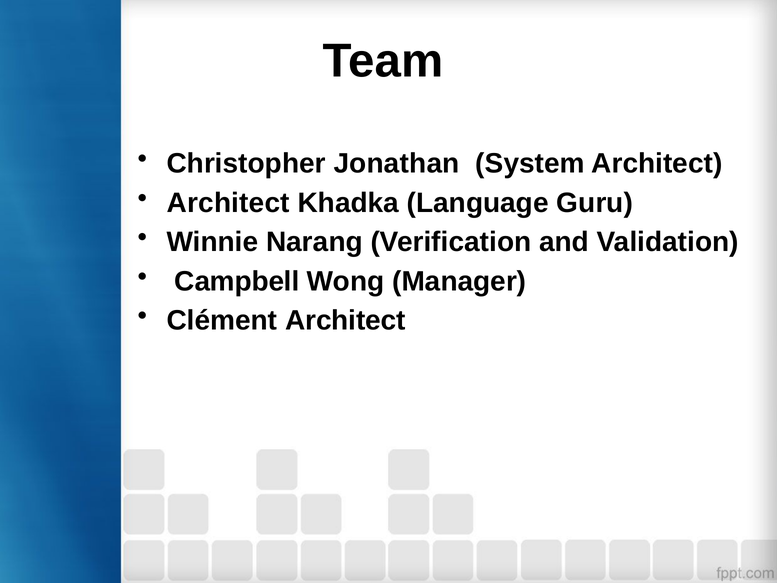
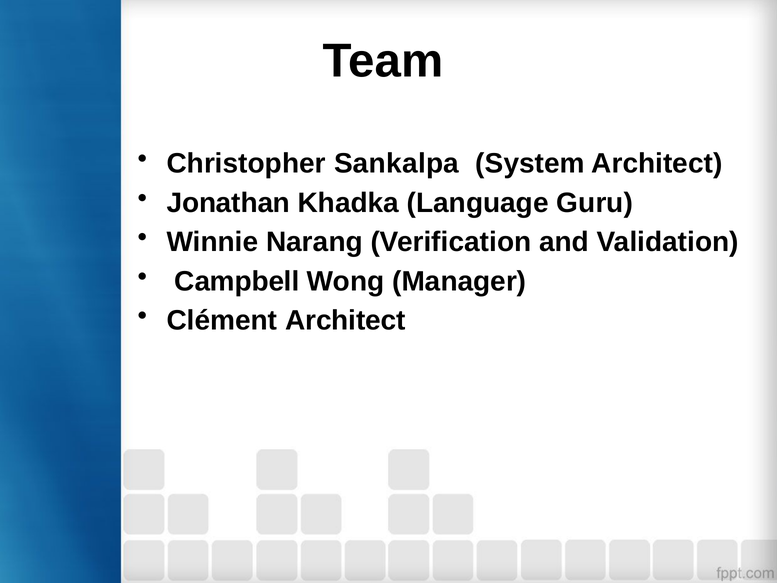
Jonathan: Jonathan -> Sankalpa
Architect at (228, 203): Architect -> Jonathan
